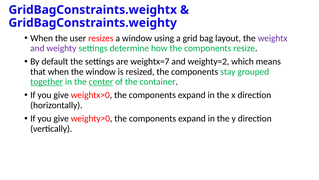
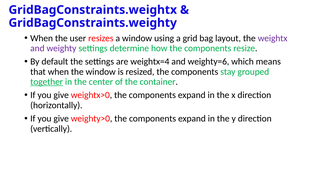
weightx=7: weightx=7 -> weightx=4
weighty=2: weighty=2 -> weighty=6
center underline: present -> none
